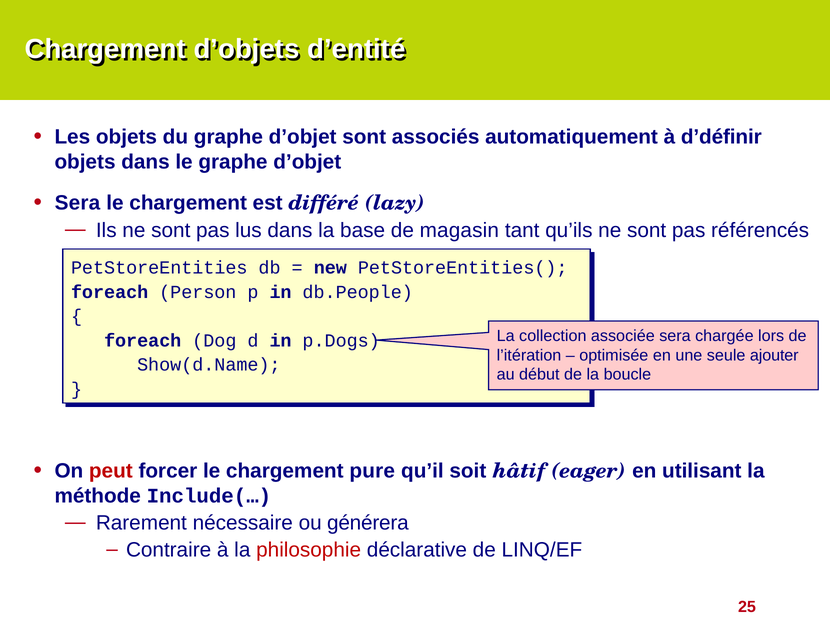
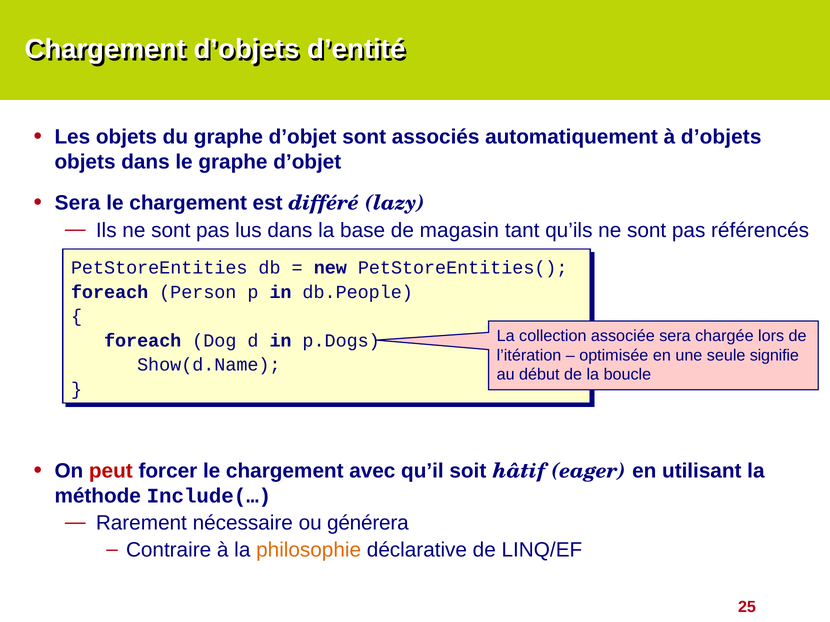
à d’définir: d’définir -> d’objets
ajouter: ajouter -> signifie
pure: pure -> avec
philosophie colour: red -> orange
